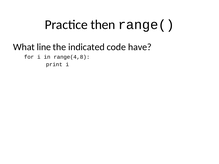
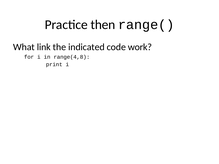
line: line -> link
have: have -> work
